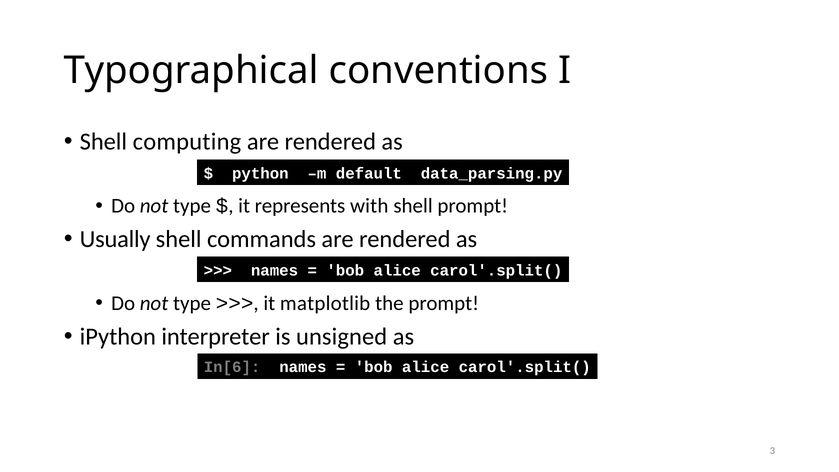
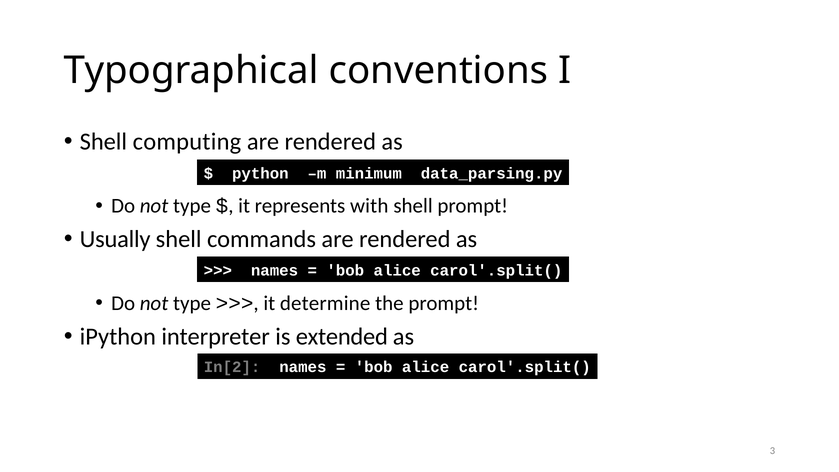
default: default -> minimum
matplotlib: matplotlib -> determine
unsigned: unsigned -> extended
In[6: In[6 -> In[2
